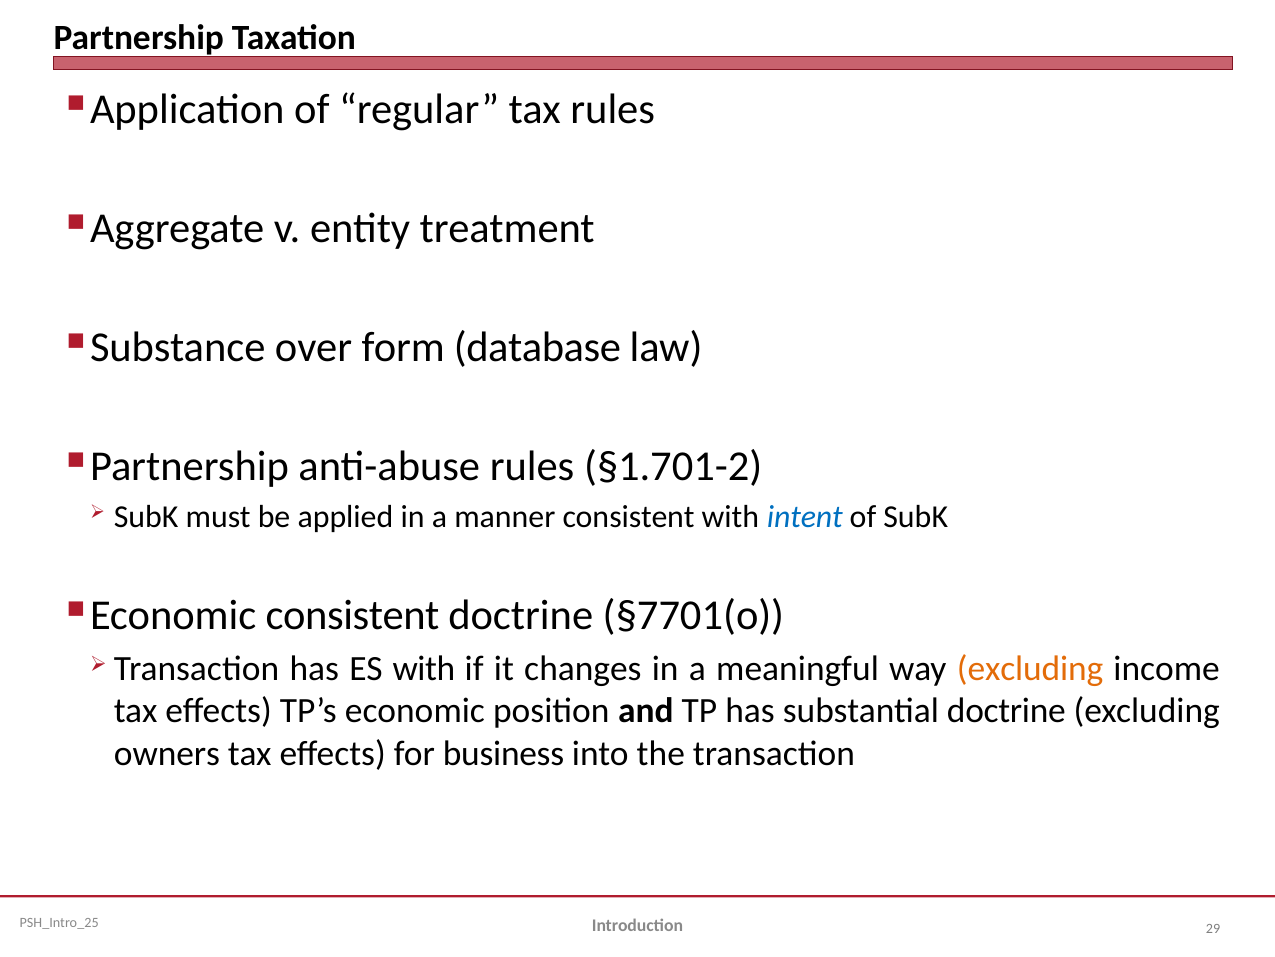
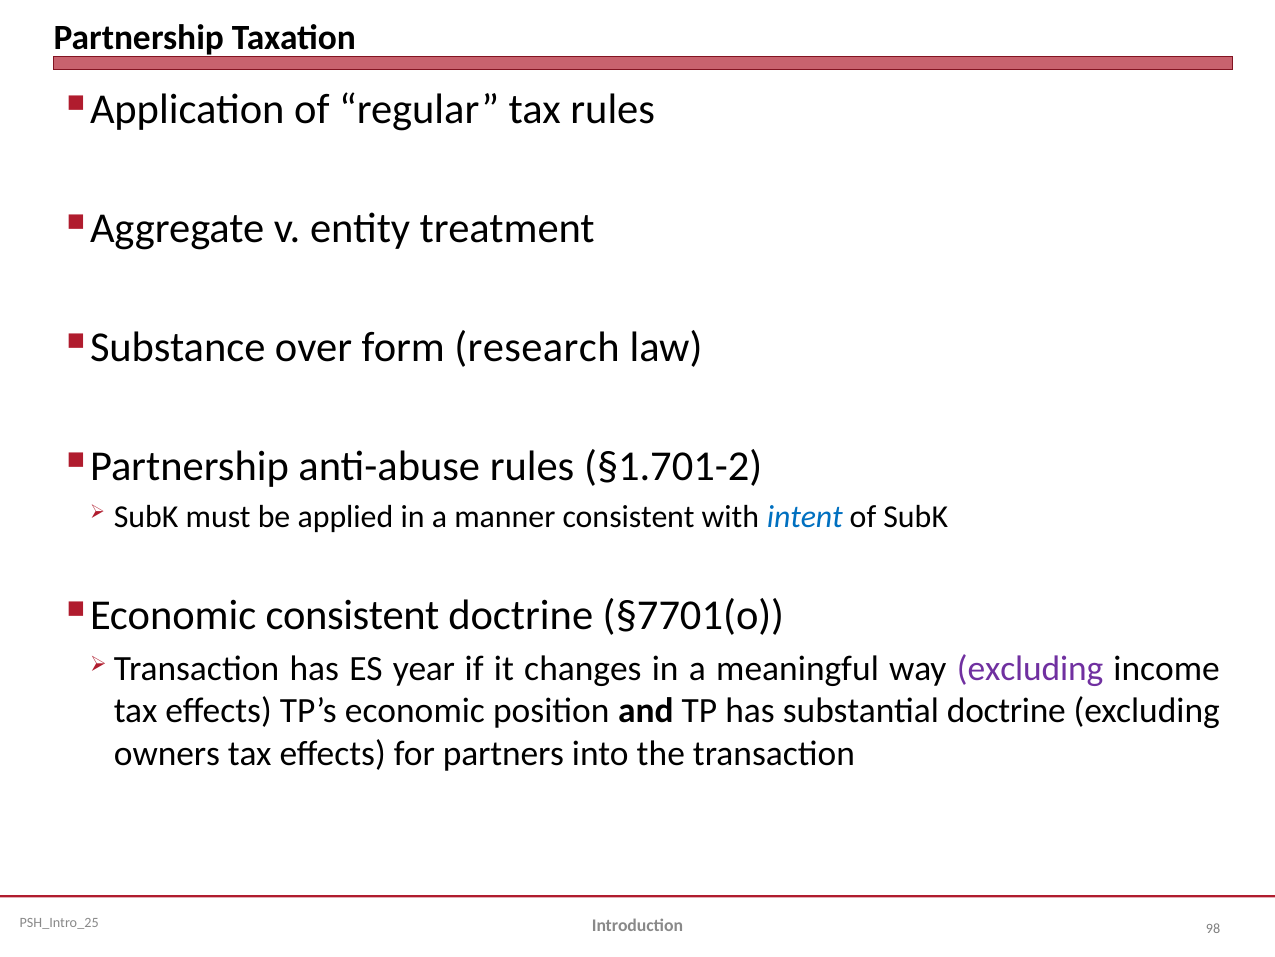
database: database -> research
ES with: with -> year
excluding at (1030, 668) colour: orange -> purple
business: business -> partners
29: 29 -> 98
